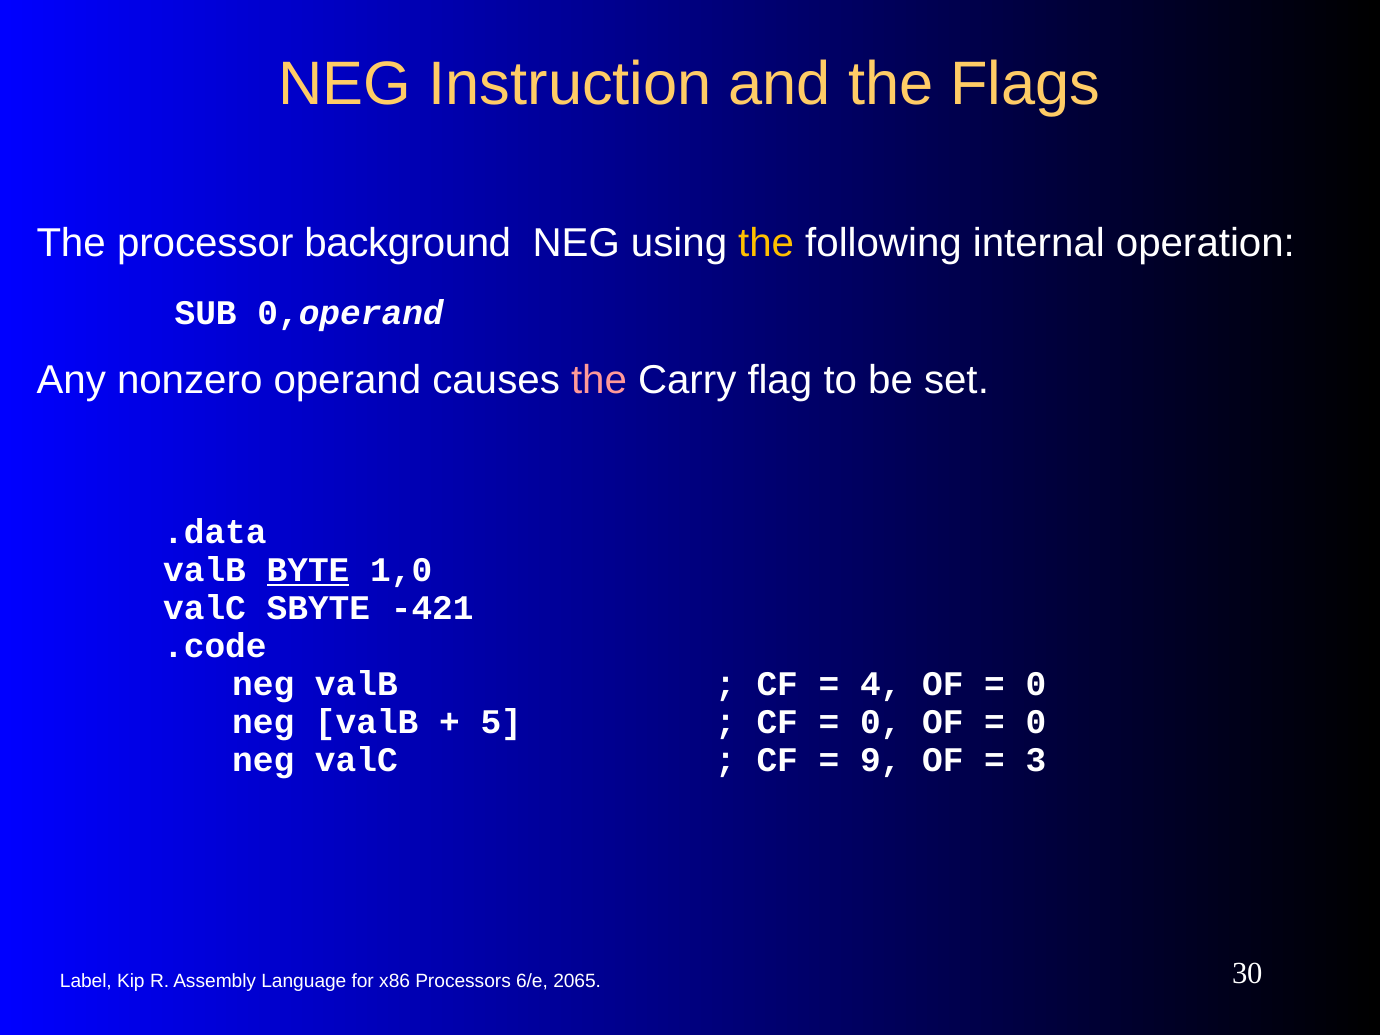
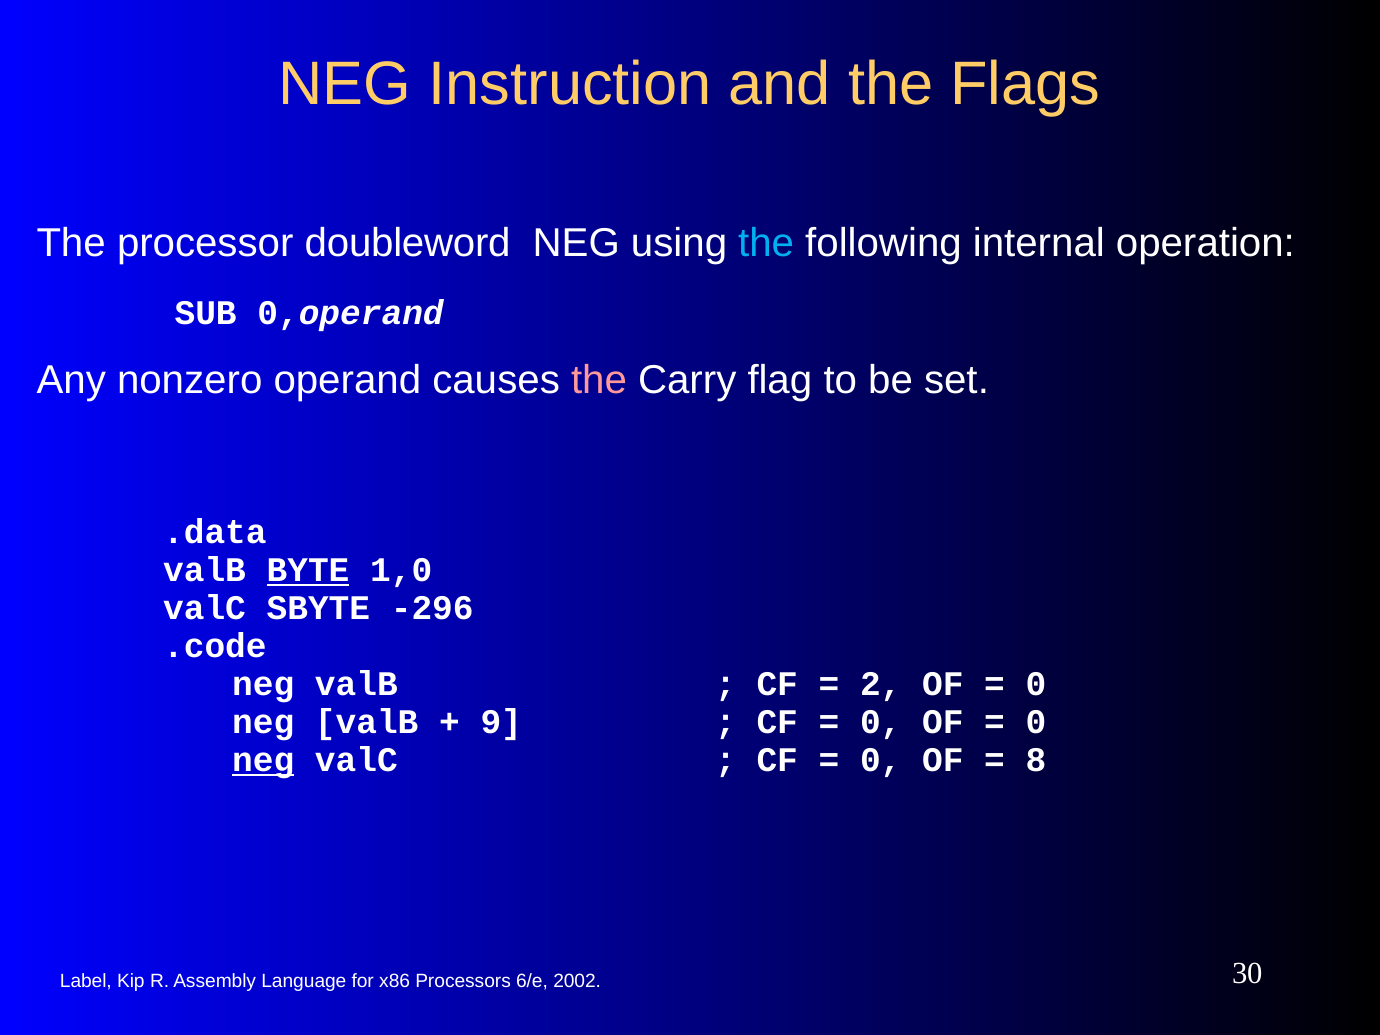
background: background -> doubleword
the at (766, 243) colour: yellow -> light blue
-421: -421 -> -296
4: 4 -> 2
5: 5 -> 9
neg at (263, 760) underline: none -> present
9 at (881, 760): 9 -> 0
3: 3 -> 8
2065: 2065 -> 2002
